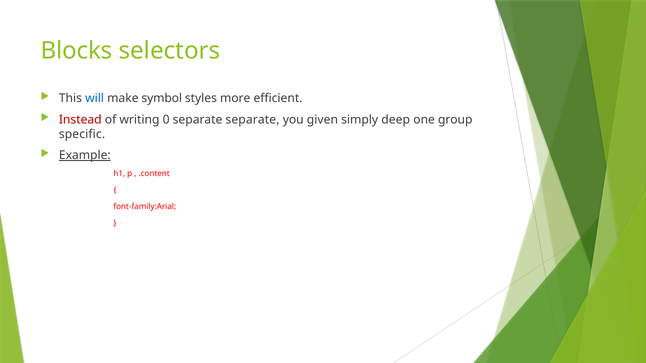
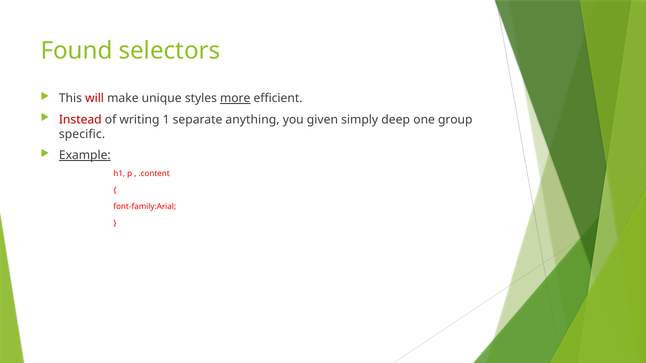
Blocks: Blocks -> Found
will colour: blue -> red
symbol: symbol -> unique
more underline: none -> present
0: 0 -> 1
separate separate: separate -> anything
